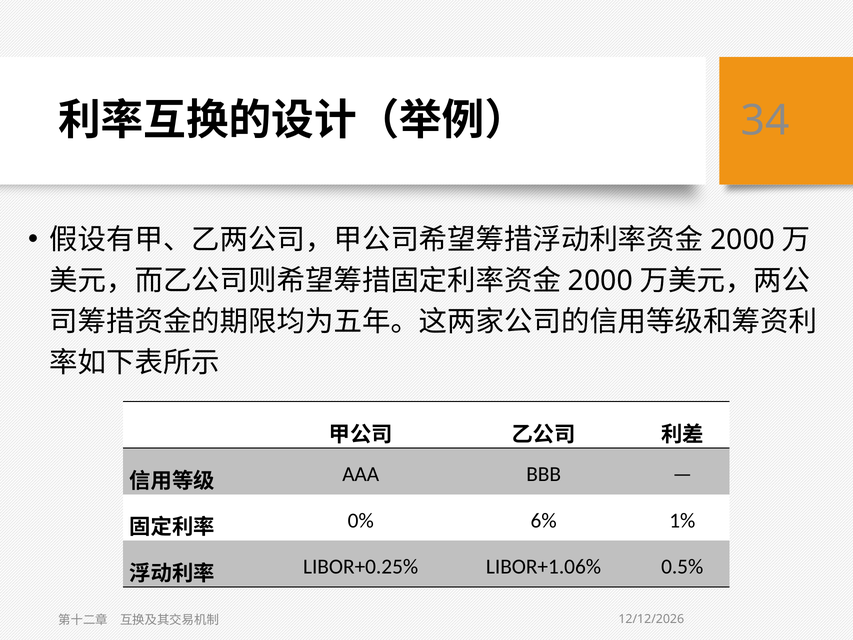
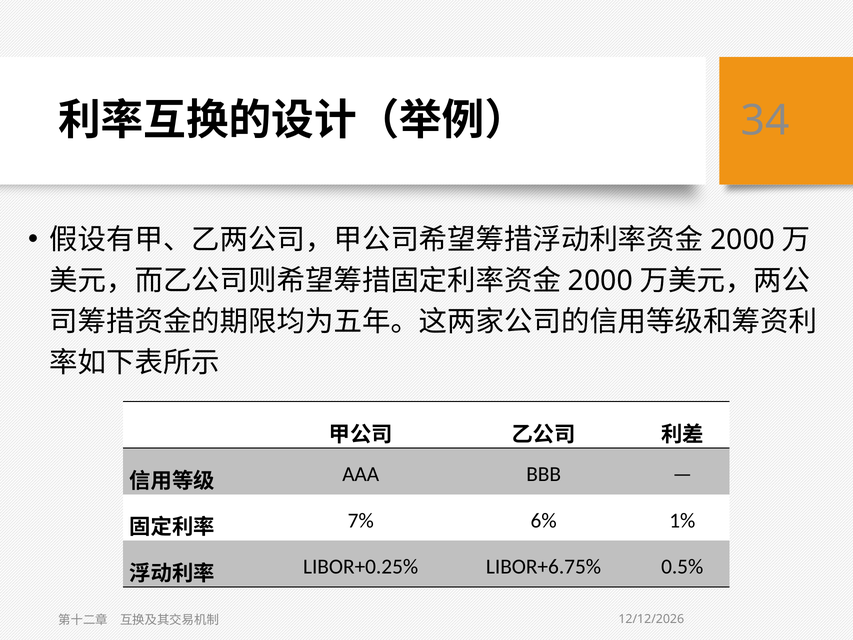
0%: 0% -> 7%
LIBOR+1.06%: LIBOR+1.06% -> LIBOR+6.75%
